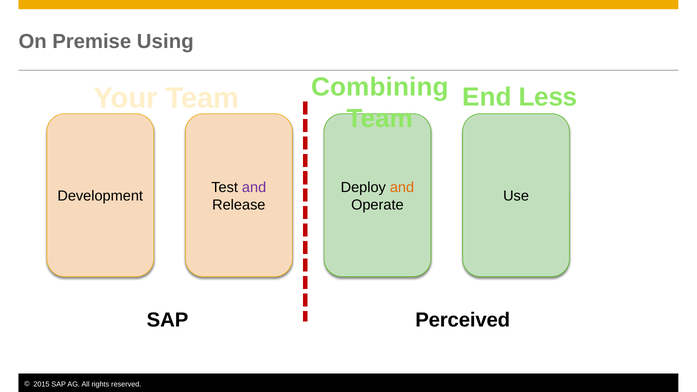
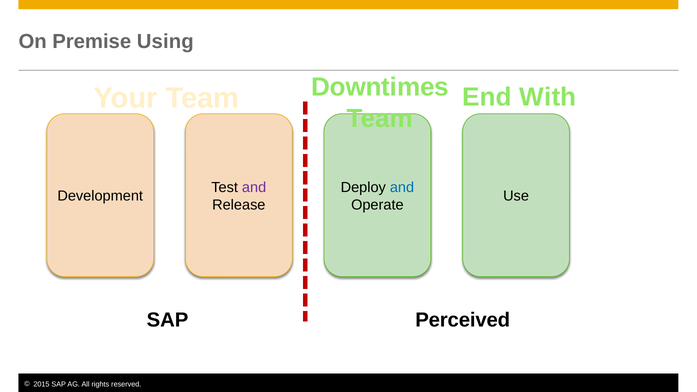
Less: Less -> With
Combining: Combining -> Downtimes
and at (402, 188) colour: orange -> blue
